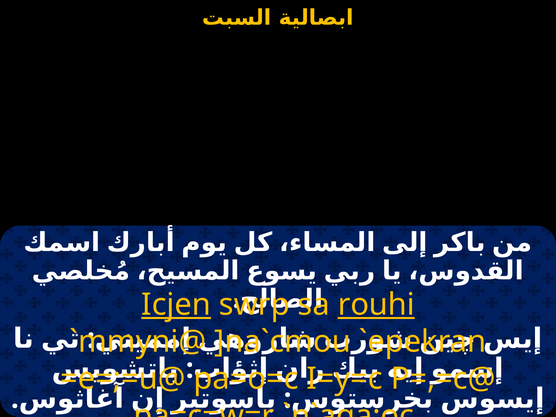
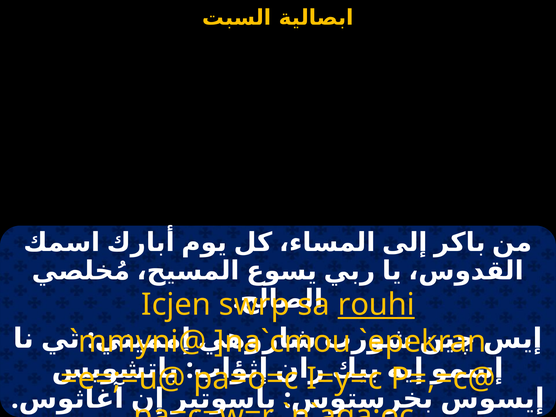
Icjen underline: present -> none
